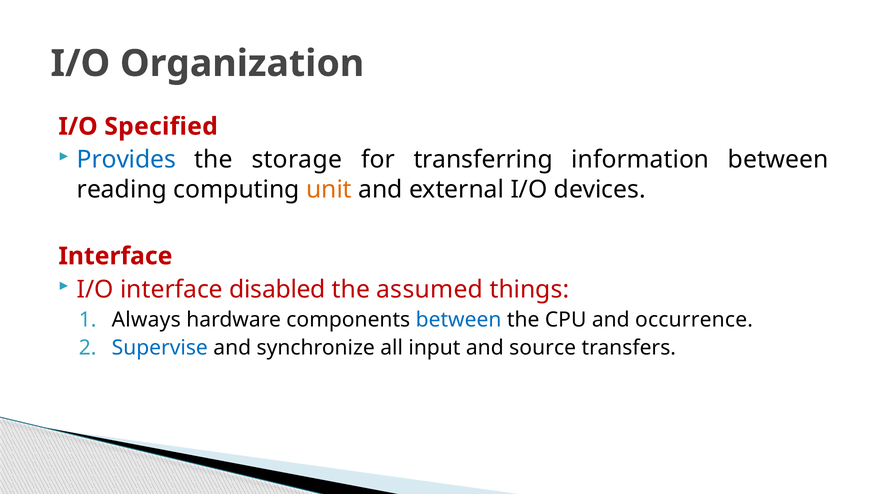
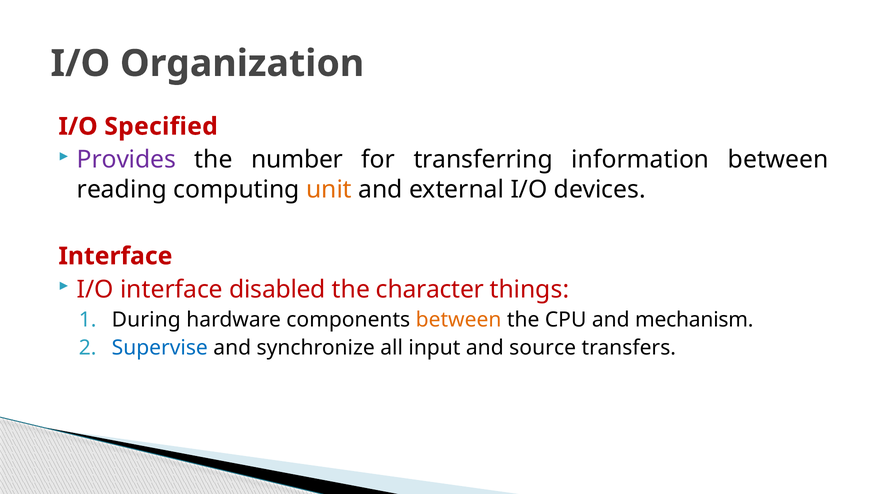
Provides colour: blue -> purple
storage: storage -> number
assumed: assumed -> character
Always: Always -> During
between at (459, 320) colour: blue -> orange
occurrence: occurrence -> mechanism
